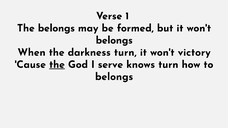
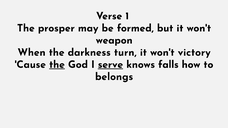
The belongs: belongs -> prosper
belongs at (114, 40): belongs -> weapon
serve underline: none -> present
knows turn: turn -> falls
